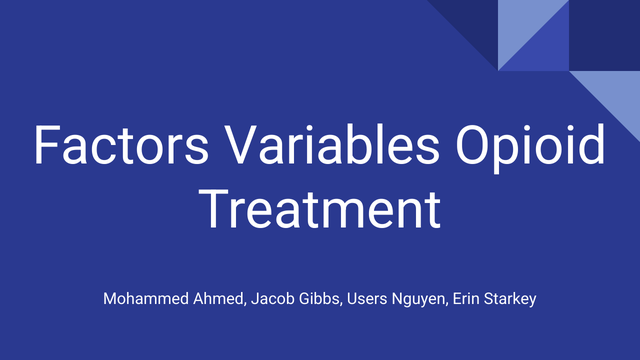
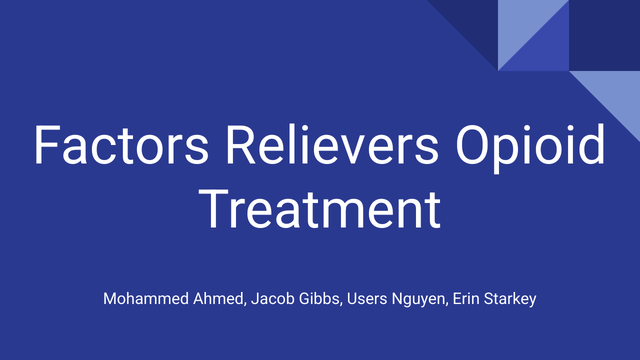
Variables: Variables -> Relievers
